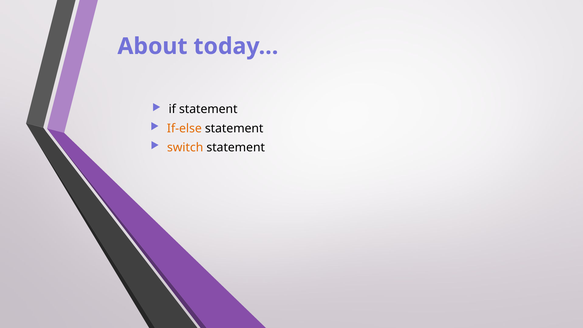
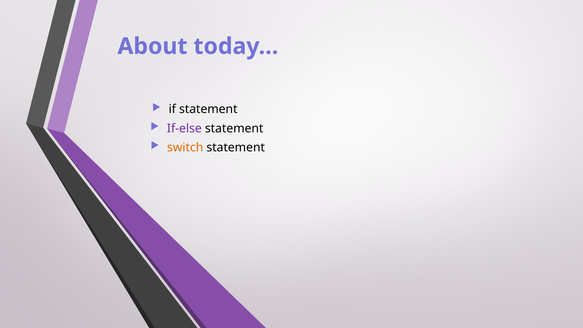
If-else colour: orange -> purple
